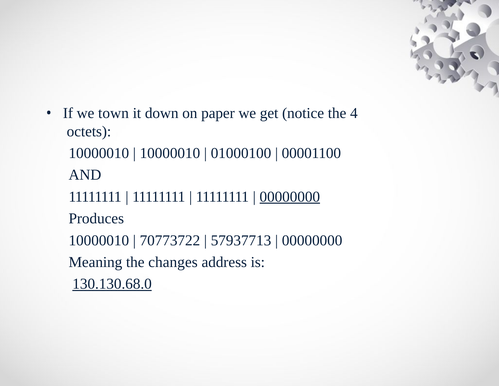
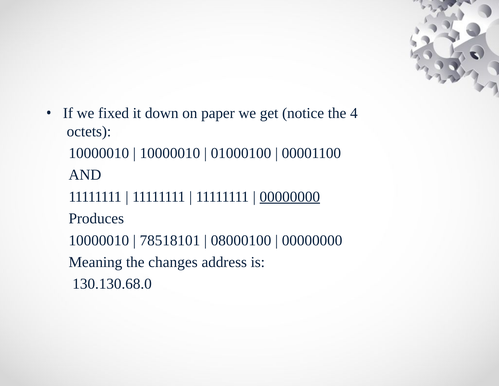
town: town -> fixed
70773722: 70773722 -> 78518101
57937713: 57937713 -> 08000100
130.130.68.0 underline: present -> none
